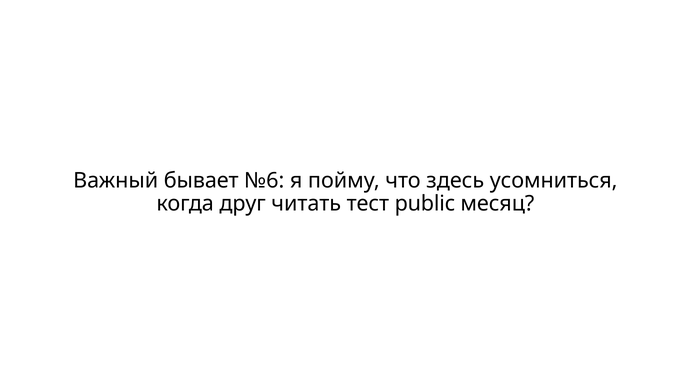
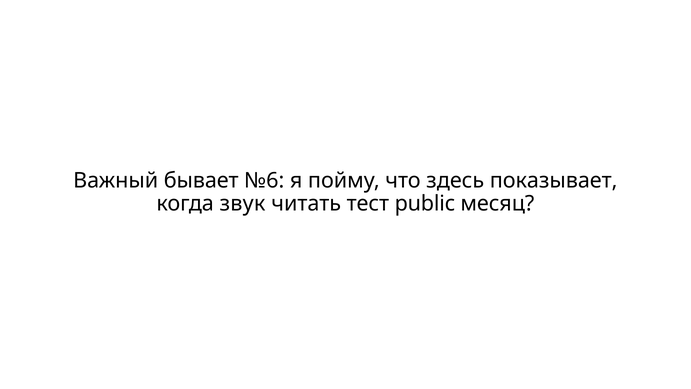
усомниться: усомниться -> показывает
друг: друг -> звук
